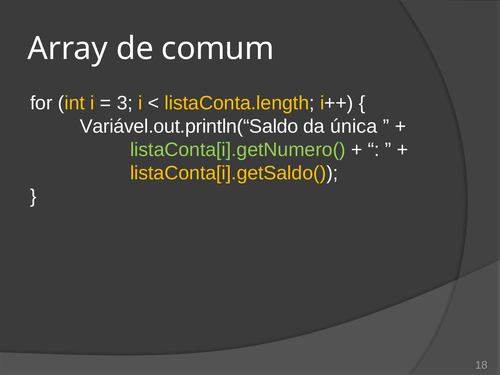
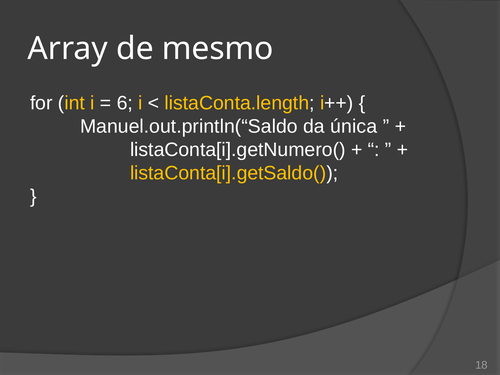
comum: comum -> mesmo
3: 3 -> 6
Variável.out.println(“Saldo: Variável.out.println(“Saldo -> Manuel.out.println(“Saldo
listaConta[i].getNumero( colour: light green -> white
